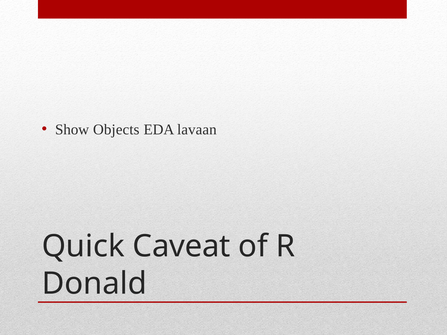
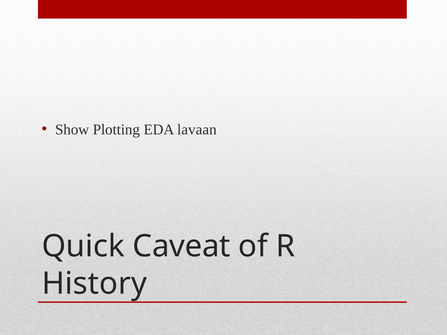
Objects: Objects -> Plotting
Donald: Donald -> History
